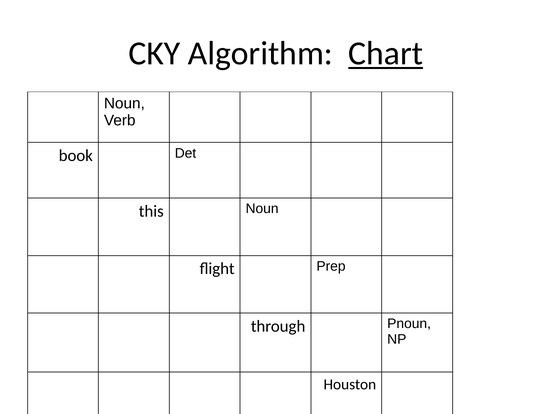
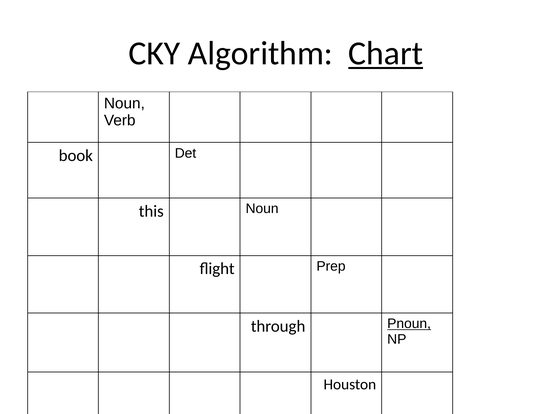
Pnoun underline: none -> present
